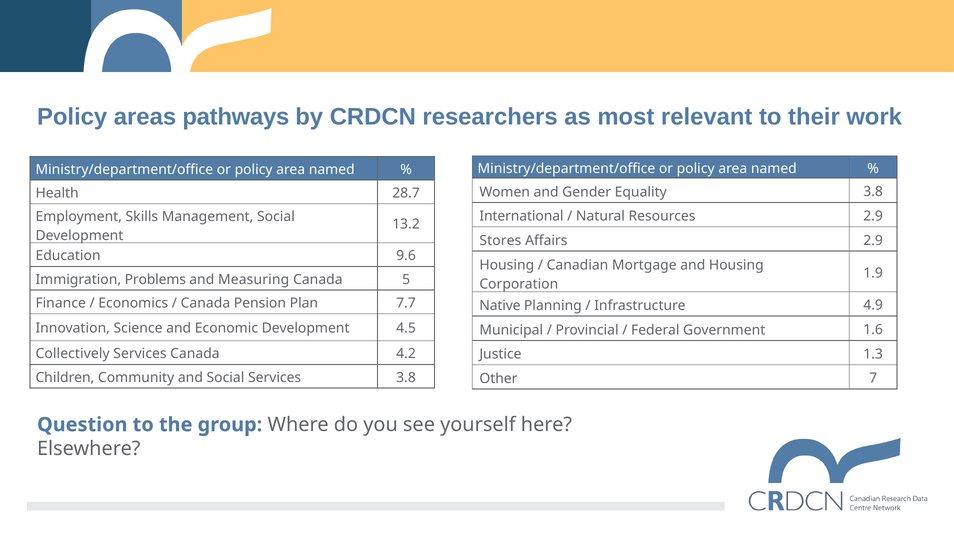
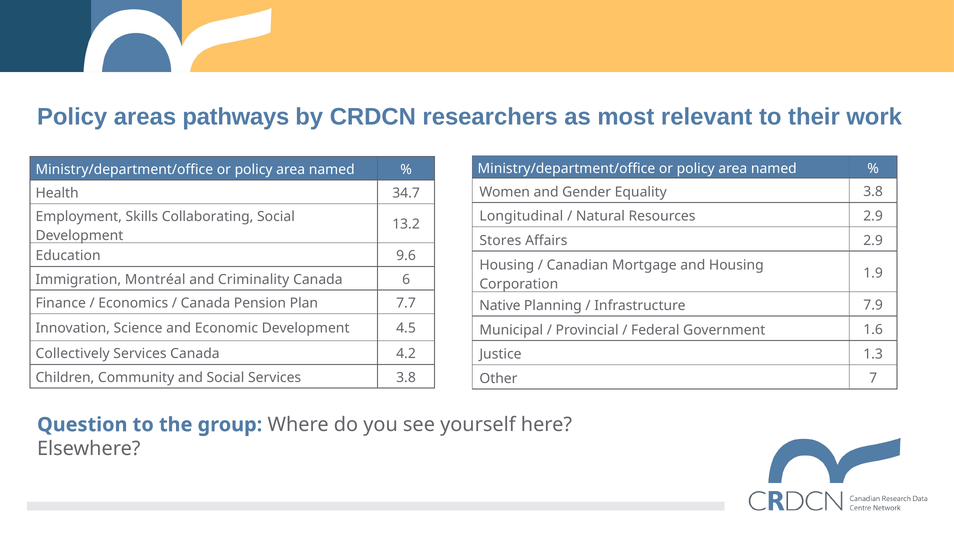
28.7: 28.7 -> 34.7
International: International -> Longitudinal
Management: Management -> Collaborating
Problems: Problems -> Montréal
Measuring: Measuring -> Criminality
5: 5 -> 6
4.9: 4.9 -> 7.9
